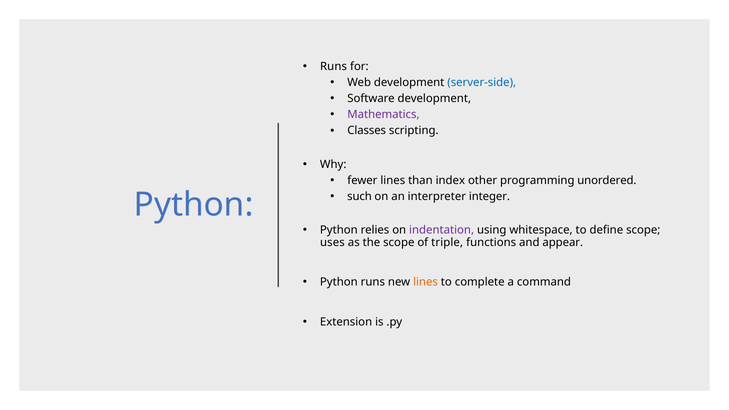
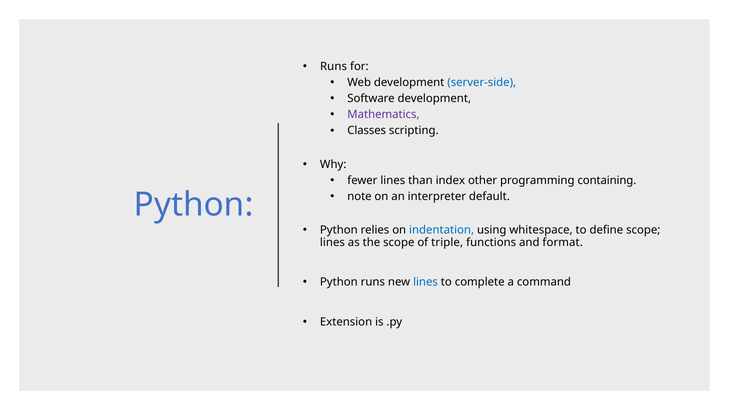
unordered: unordered -> containing
such: such -> note
integer: integer -> default
indentation colour: purple -> blue
uses at (332, 242): uses -> lines
appear: appear -> format
lines at (426, 282) colour: orange -> blue
